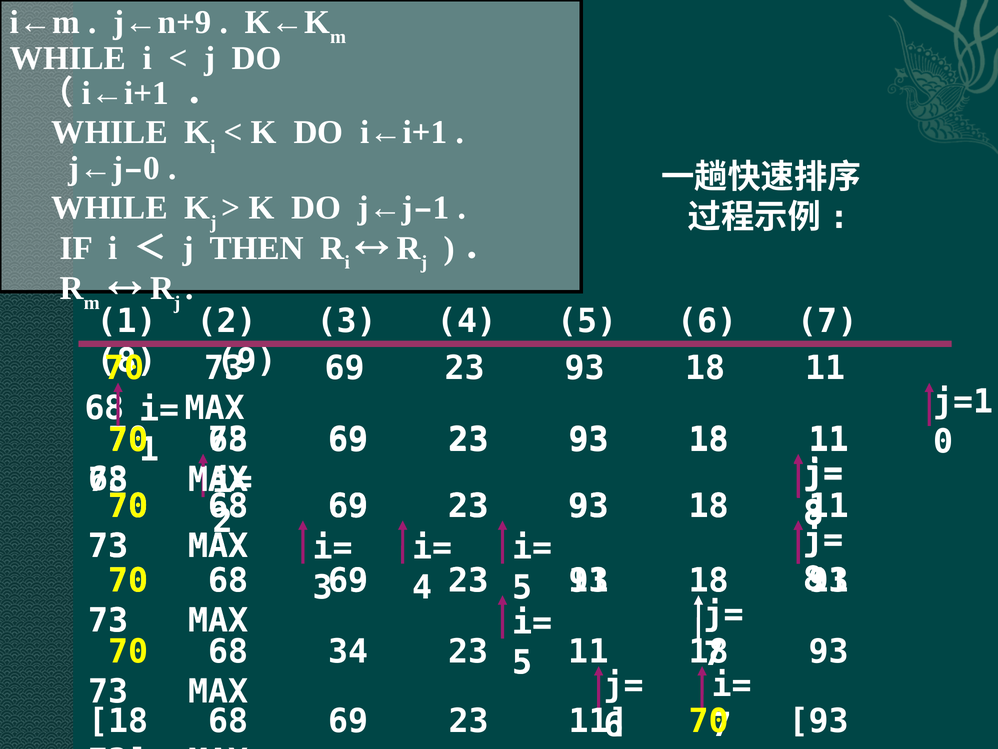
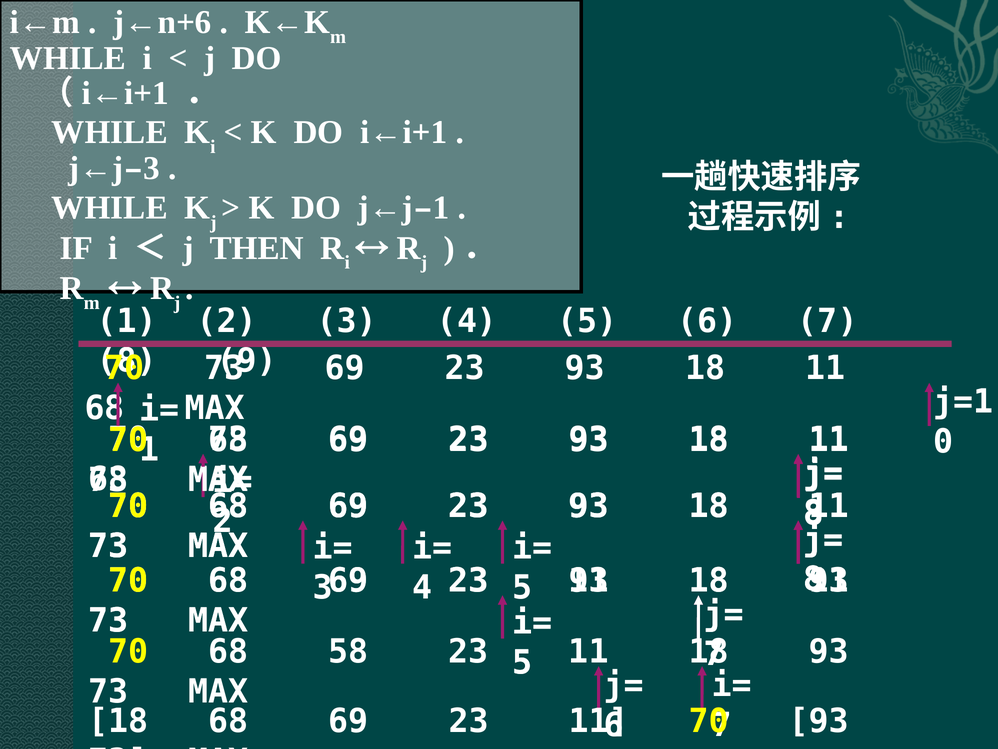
j←n+9: j←n+9 -> j←n+6
0 at (152, 168): 0 -> 3
34: 34 -> 58
